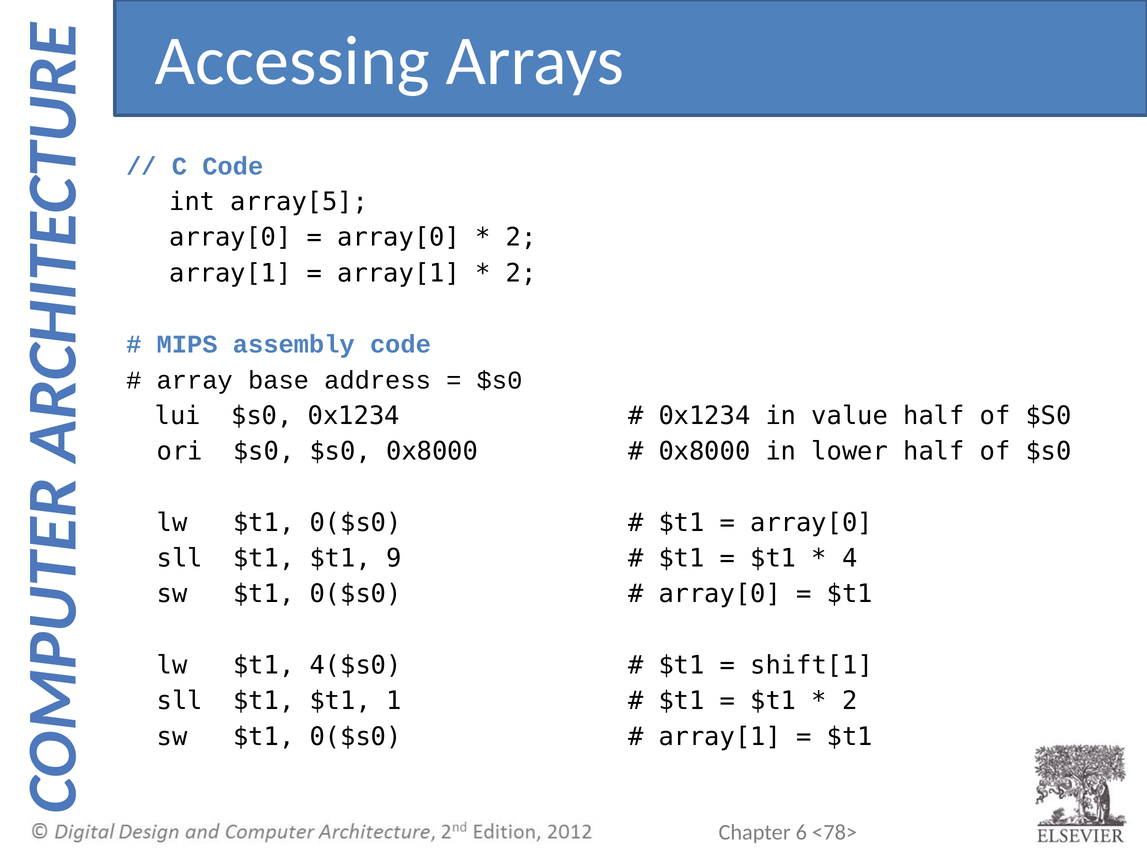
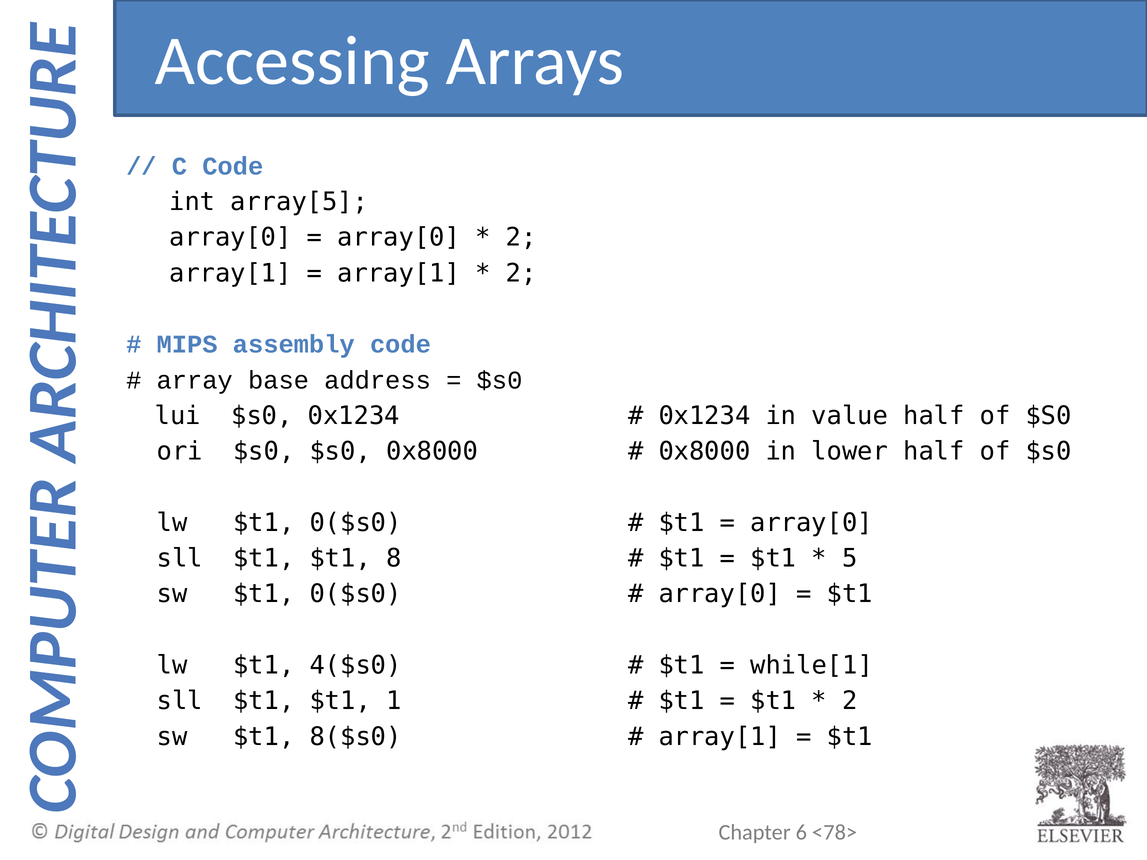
9: 9 -> 8
4: 4 -> 5
shift[1: shift[1 -> while[1
0($s0 at (356, 737): 0($s0 -> 8($s0
